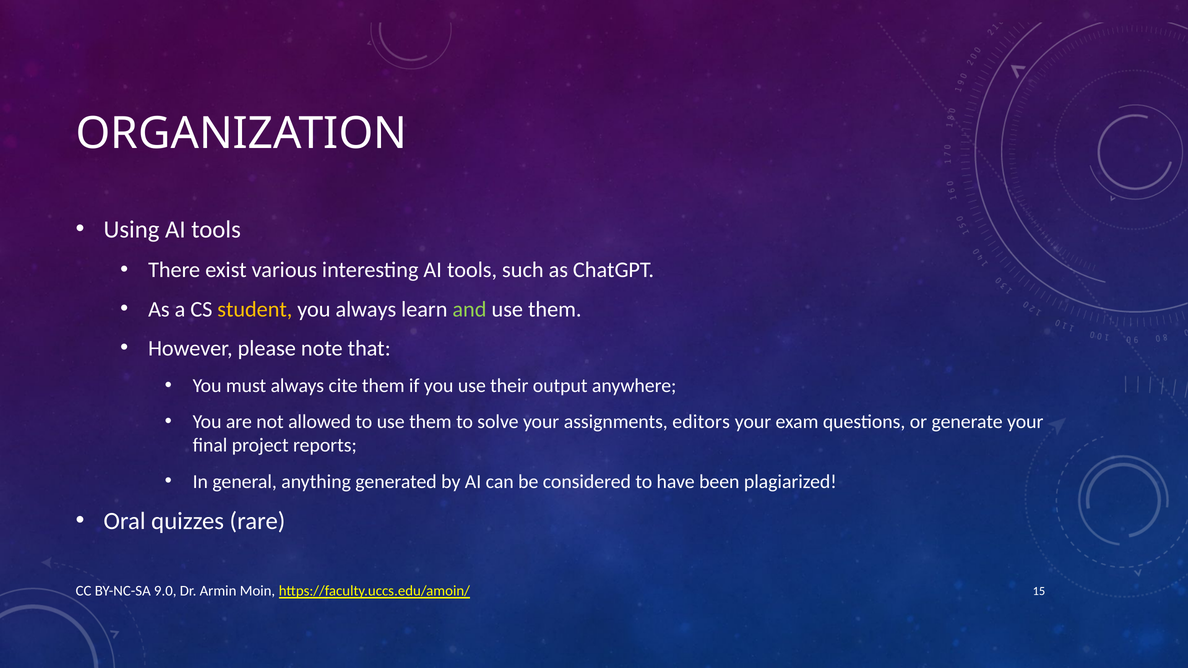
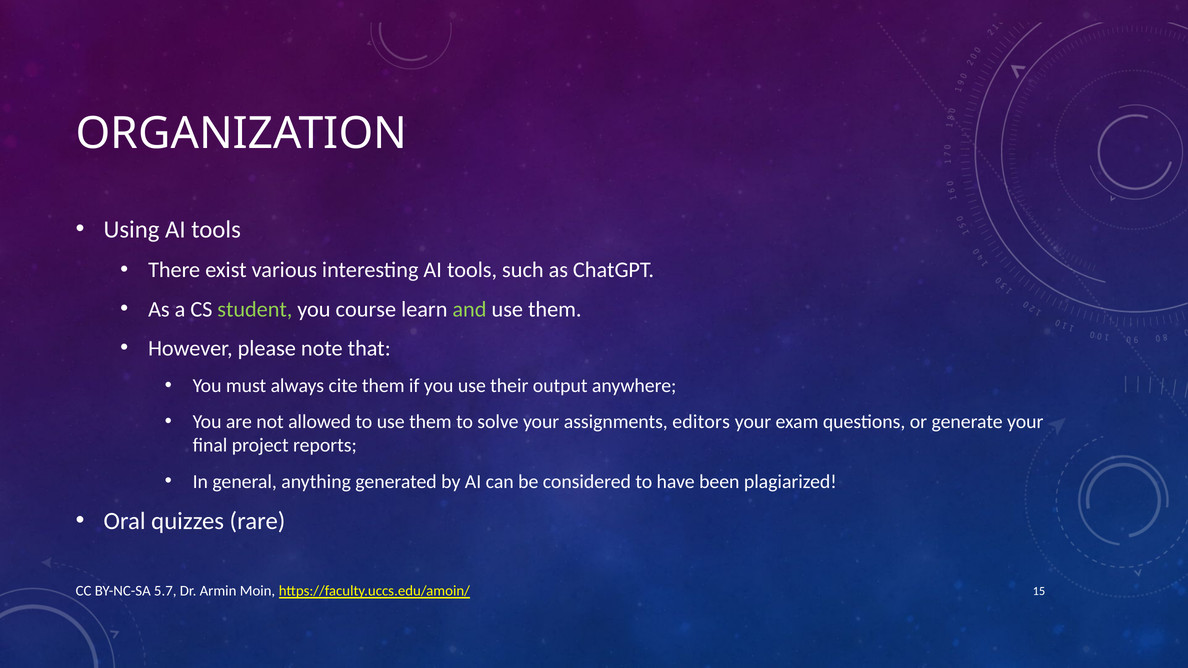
student colour: yellow -> light green
you always: always -> course
9.0: 9.0 -> 5.7
